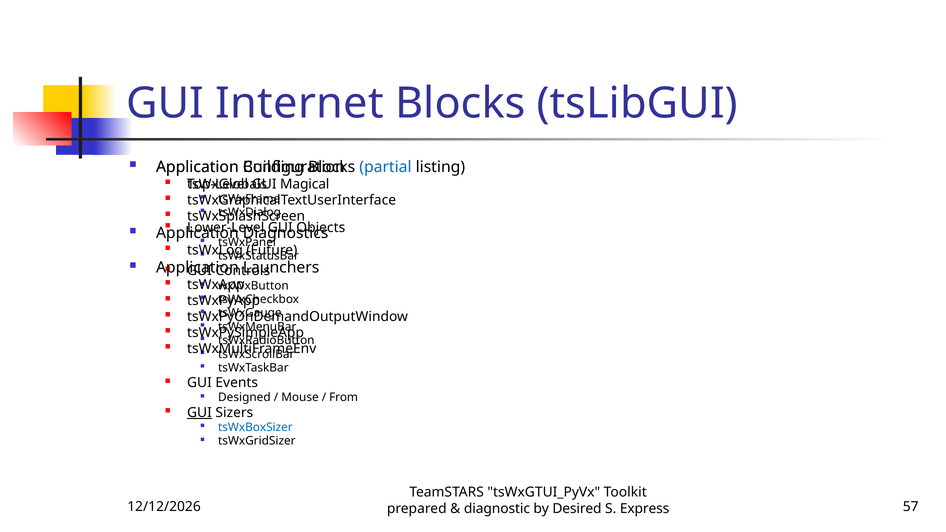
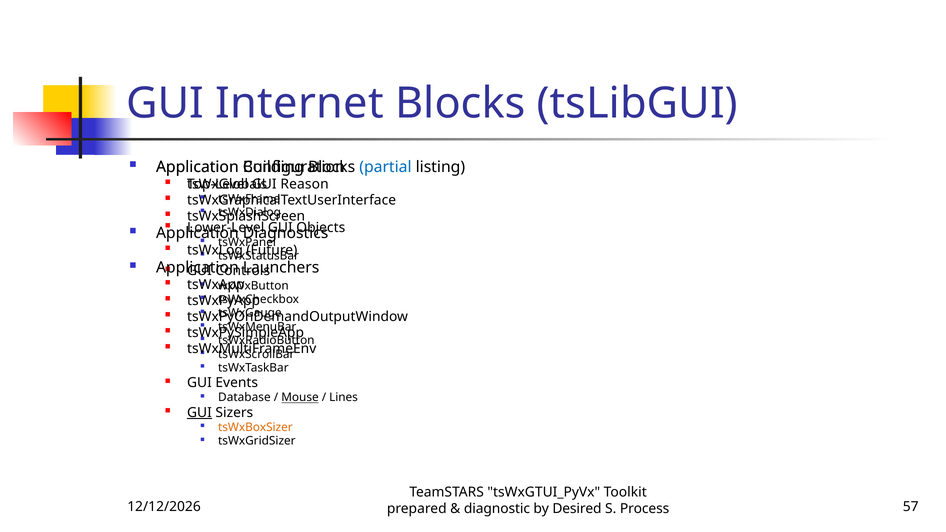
Magical: Magical -> Reason
Designed: Designed -> Database
Mouse underline: none -> present
From: From -> Lines
tsWxBoxSizer colour: blue -> orange
Express: Express -> Process
